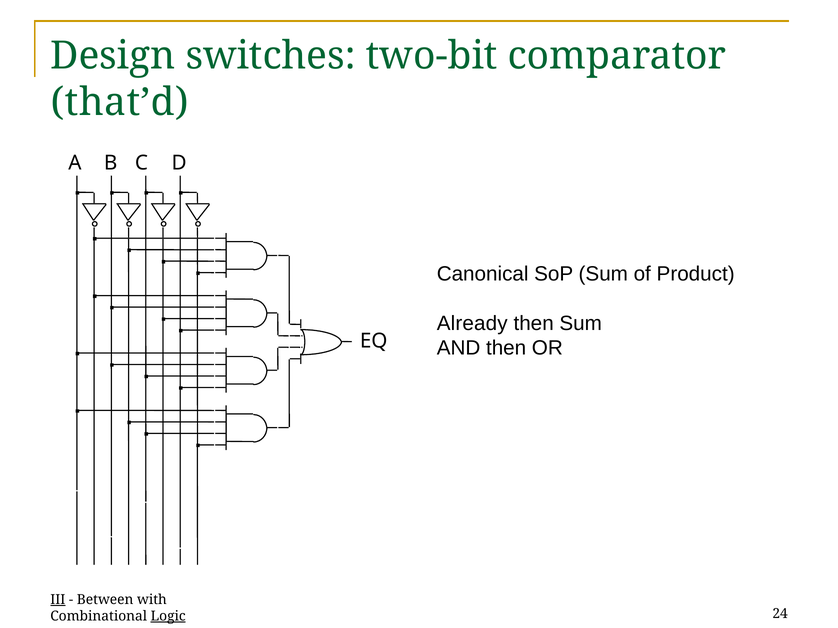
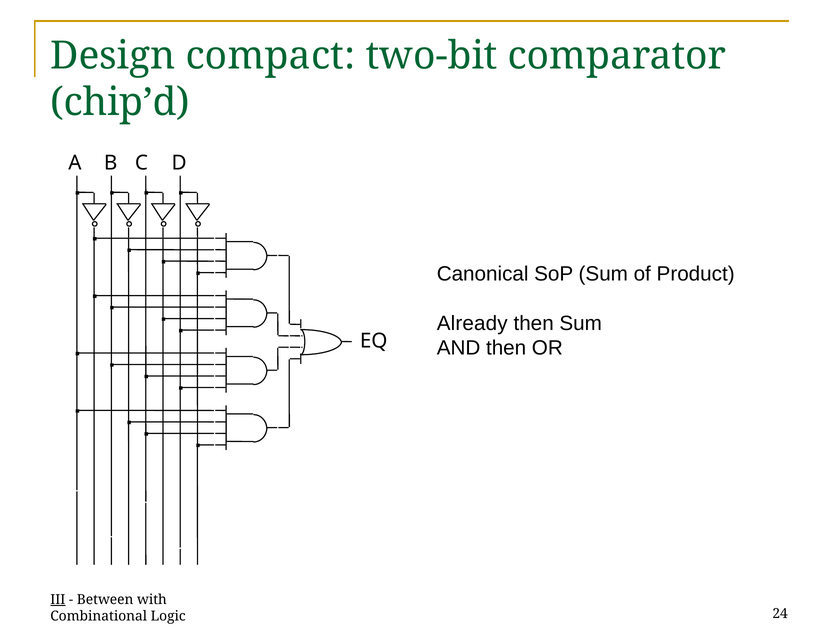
switches: switches -> compact
that’d: that’d -> chip’d
Logic underline: present -> none
